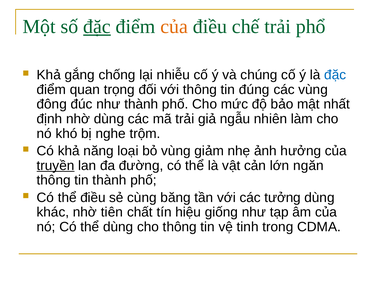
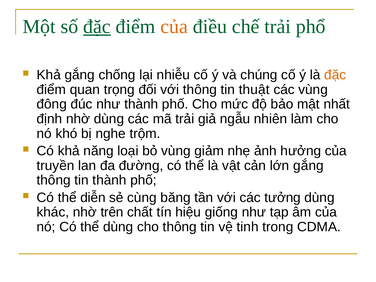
đặc at (335, 75) colour: blue -> orange
đúng: đúng -> thuật
truyền underline: present -> none
lớn ngăn: ngăn -> gắng
thể điều: điều -> diễn
tiên: tiên -> trên
